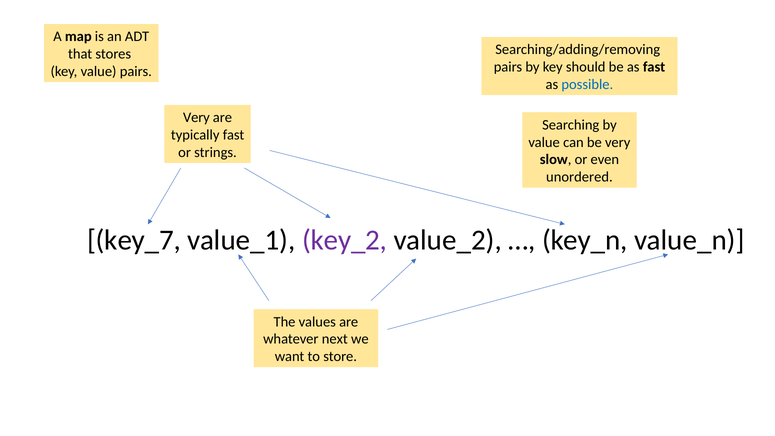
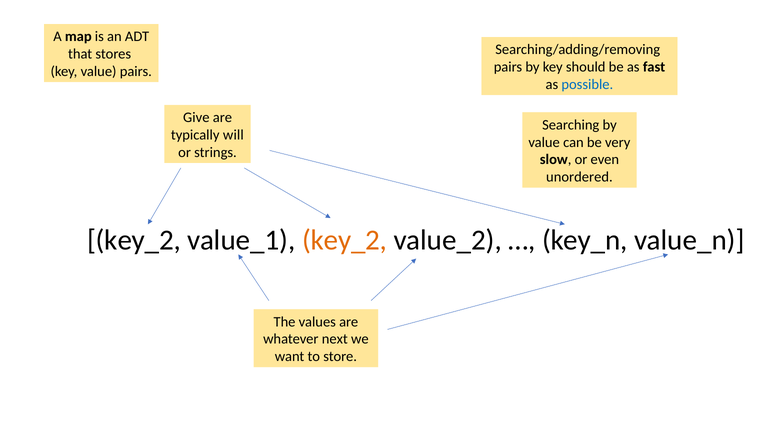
Very at (196, 118): Very -> Give
typically fast: fast -> will
key_7 at (134, 240): key_7 -> key_2
key_2 at (345, 240) colour: purple -> orange
